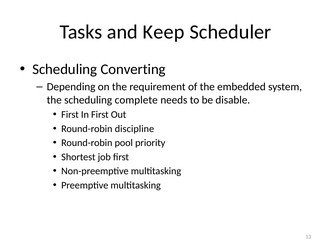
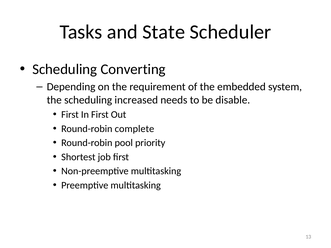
Keep: Keep -> State
complete: complete -> increased
discipline: discipline -> complete
